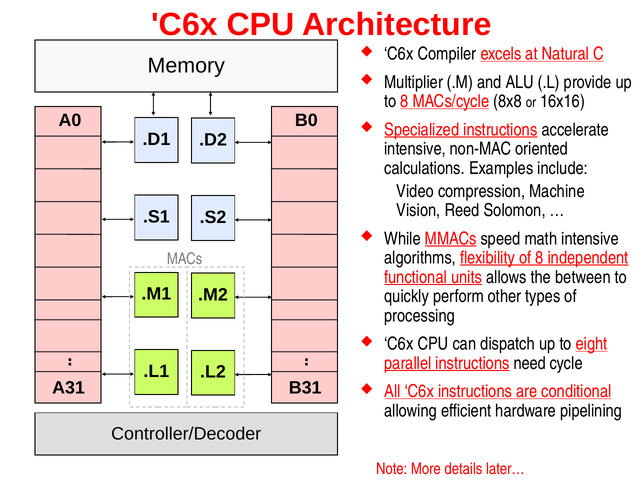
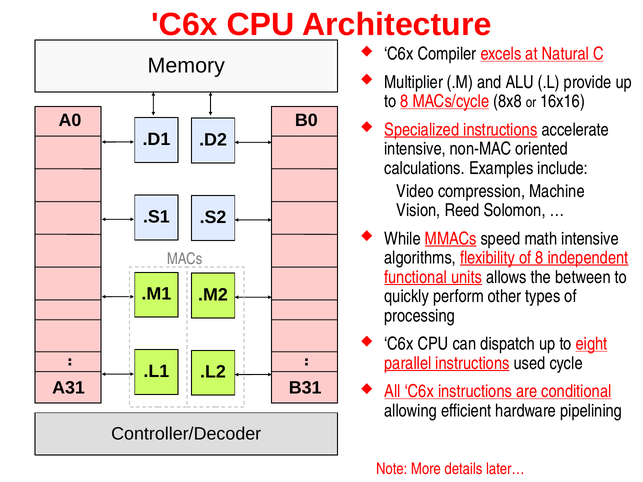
need: need -> used
